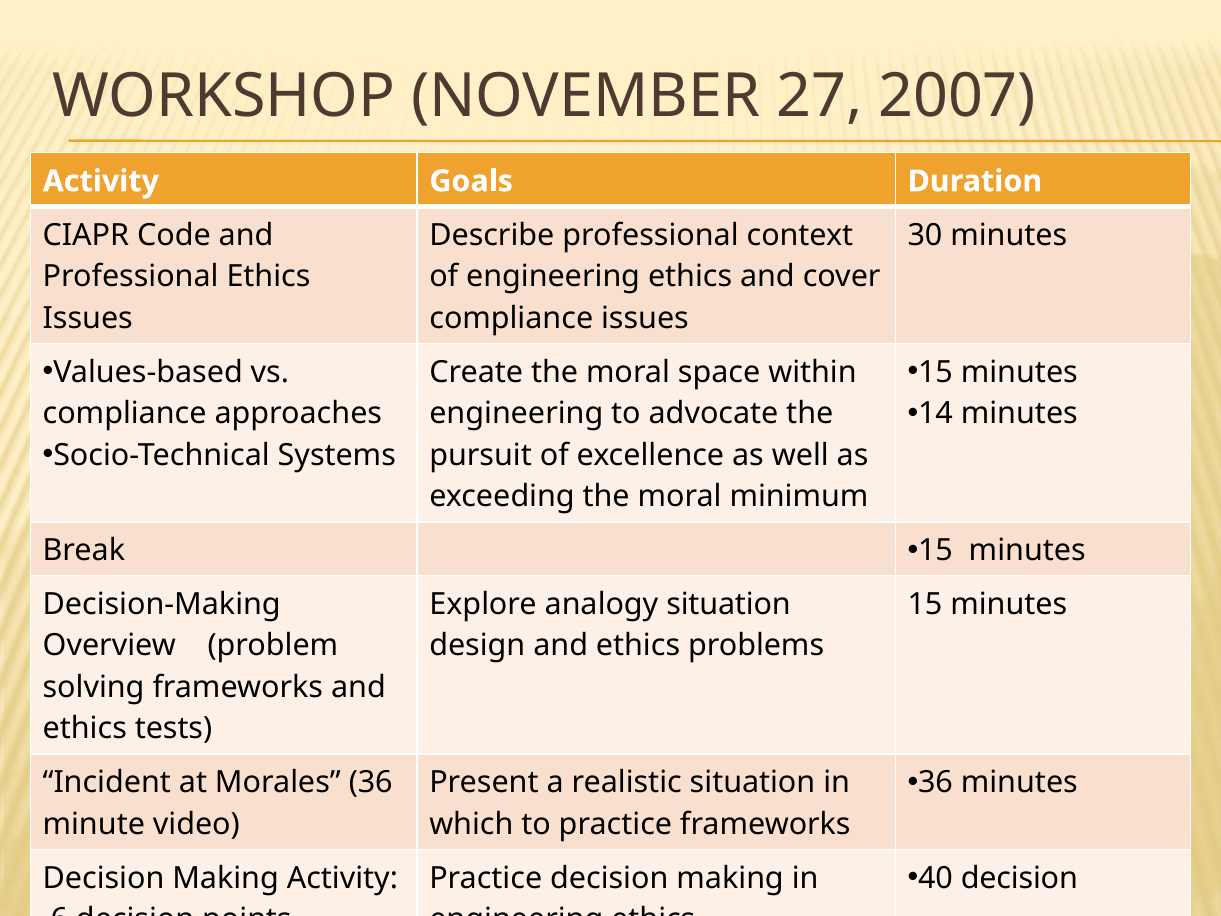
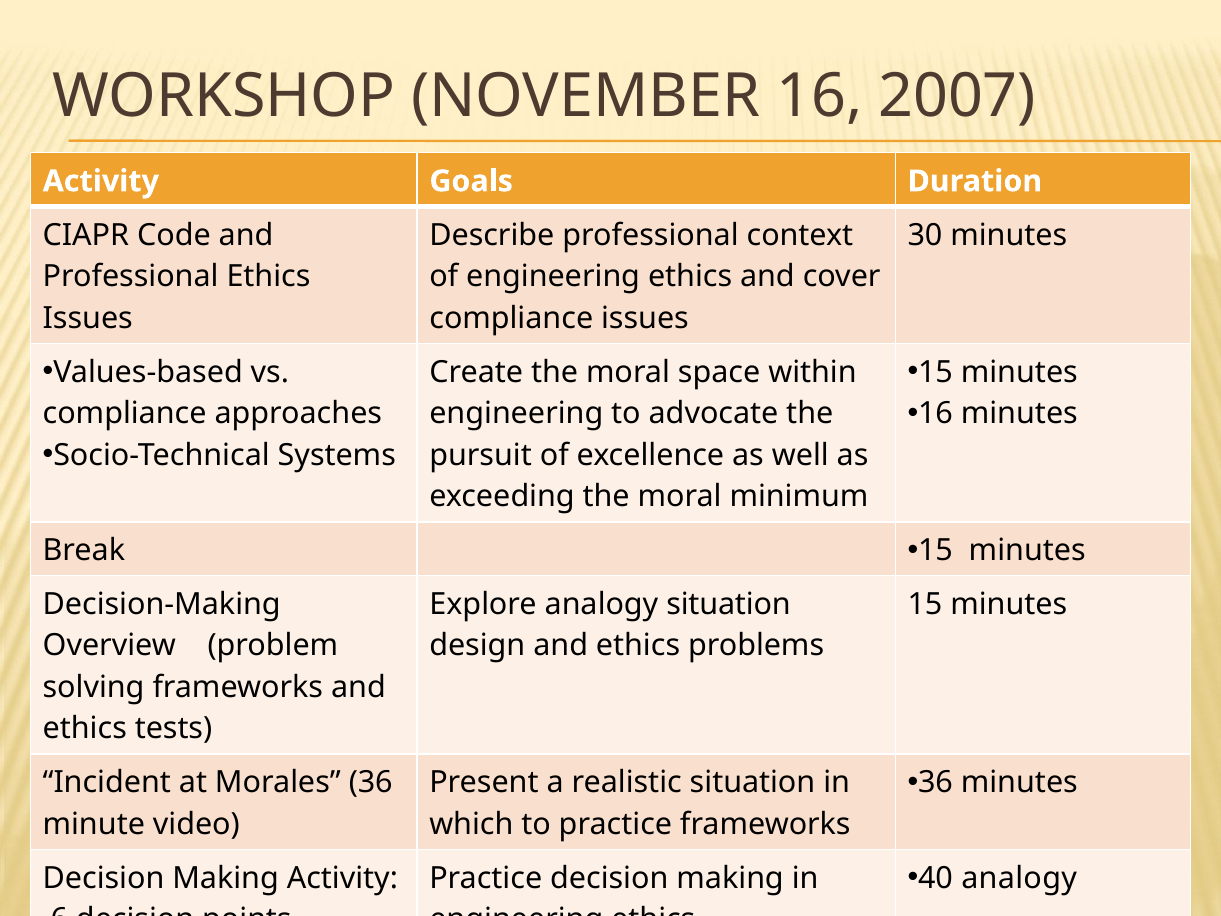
NOVEMBER 27: 27 -> 16
14 at (936, 413): 14 -> 16
40 decision: decision -> analogy
